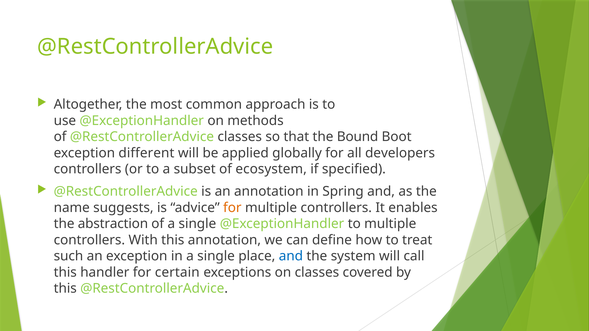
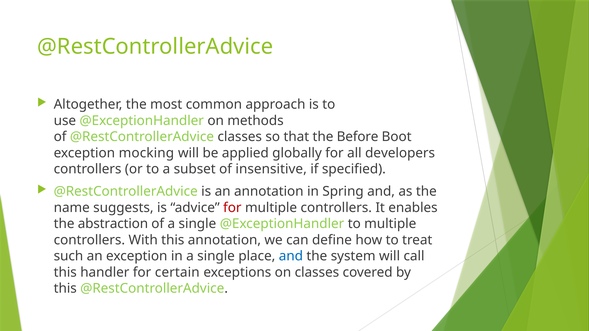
Bound: Bound -> Before
different: different -> mocking
ecosystem: ecosystem -> insensitive
for at (232, 208) colour: orange -> red
